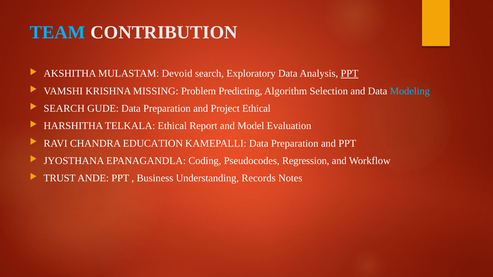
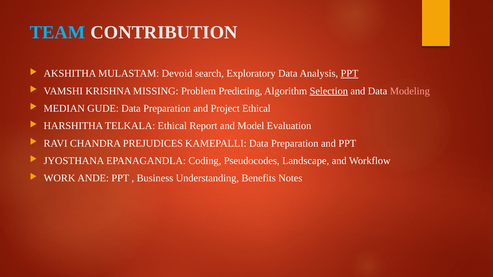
Selection underline: none -> present
Modeling colour: light blue -> pink
SEARCH at (64, 109): SEARCH -> MEDIAN
EDUCATION: EDUCATION -> PREJUDICES
Regression: Regression -> Landscape
TRUST: TRUST -> WORK
Records: Records -> Benefits
